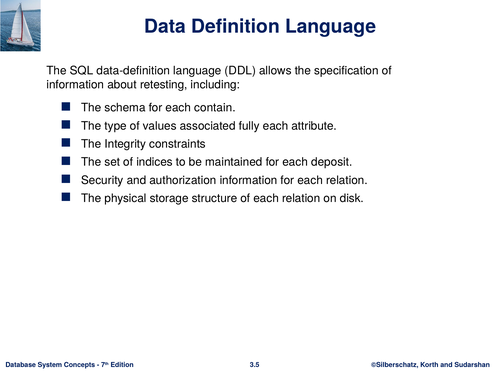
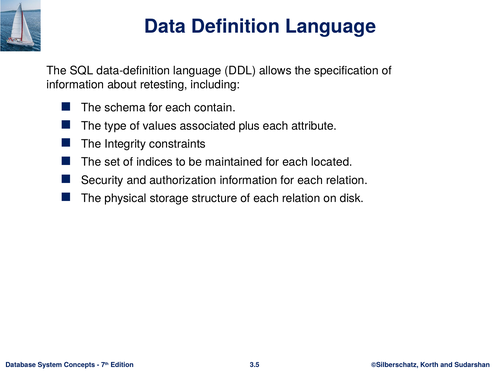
fully: fully -> plus
deposit: deposit -> located
